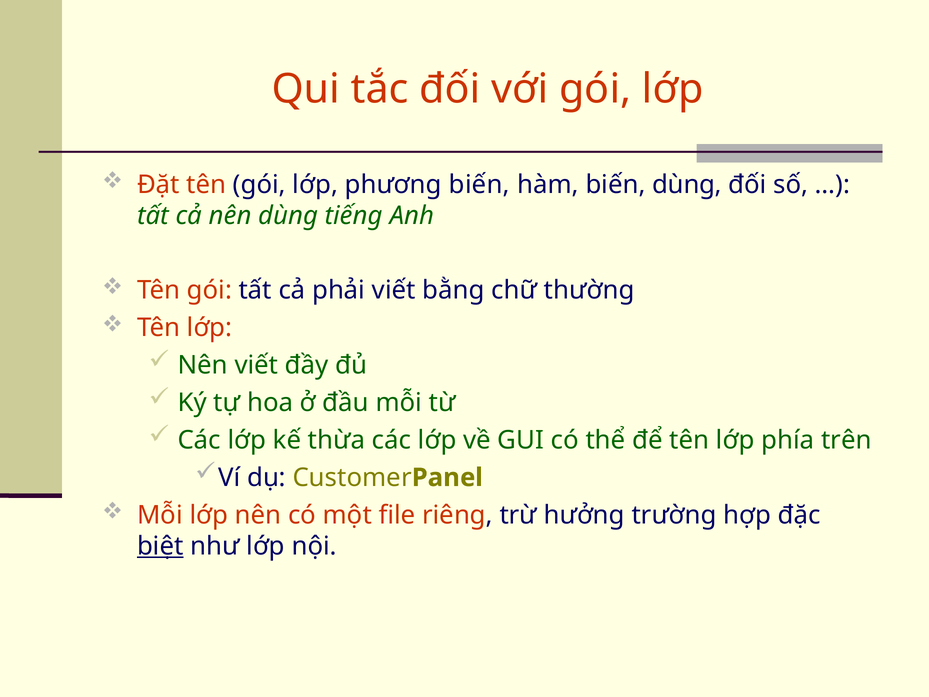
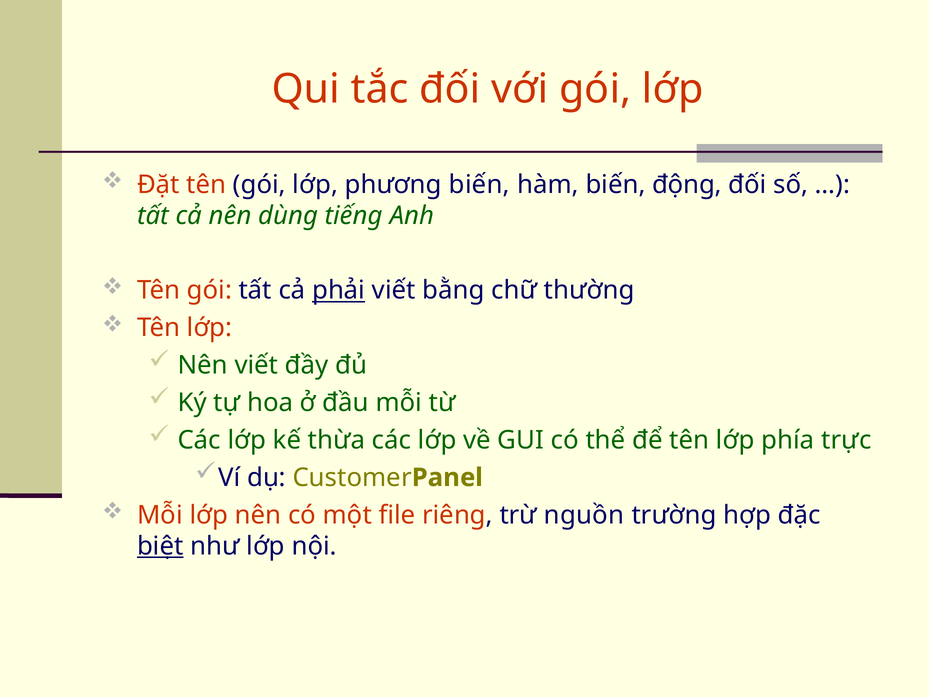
biến dùng: dùng -> động
phải underline: none -> present
trên: trên -> trực
hưởng: hưởng -> nguồn
